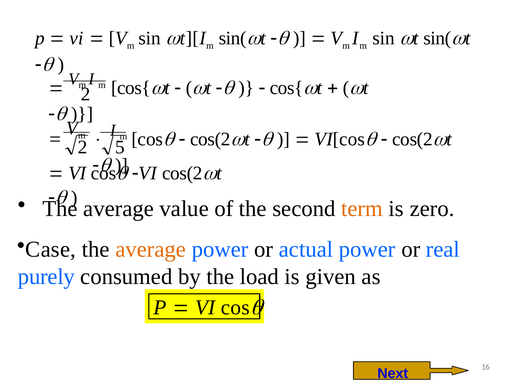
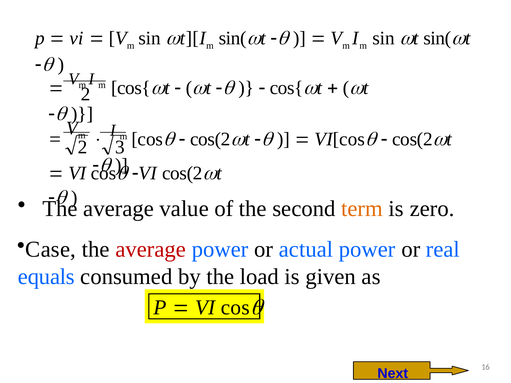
5: 5 -> 3
average at (151, 250) colour: orange -> red
purely: purely -> equals
